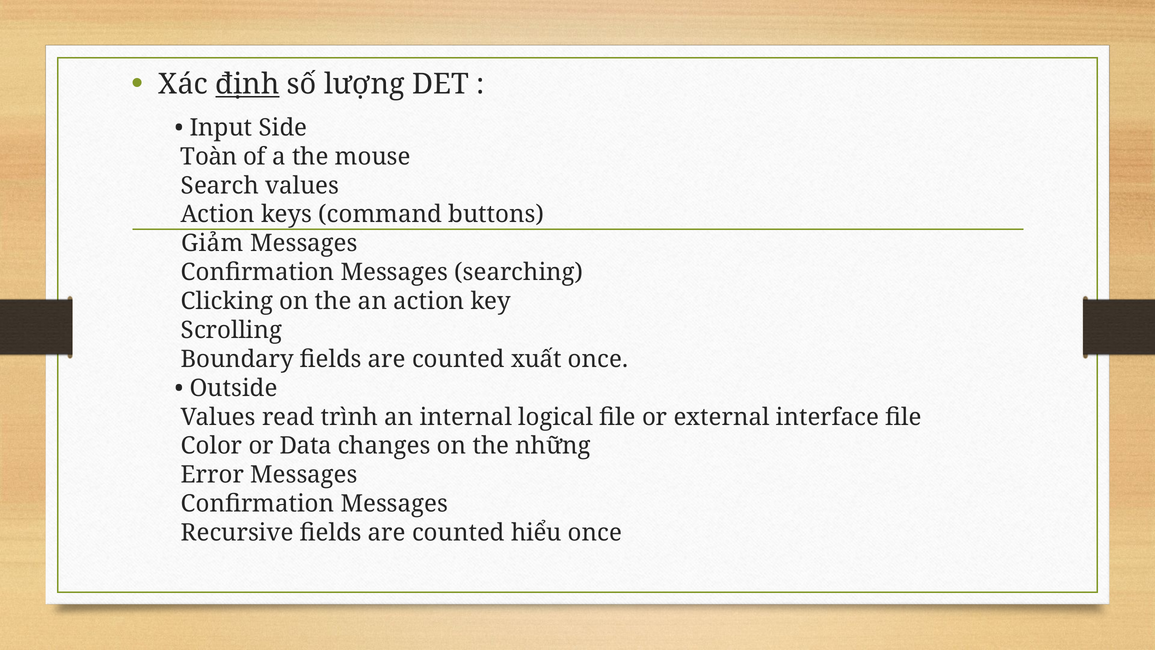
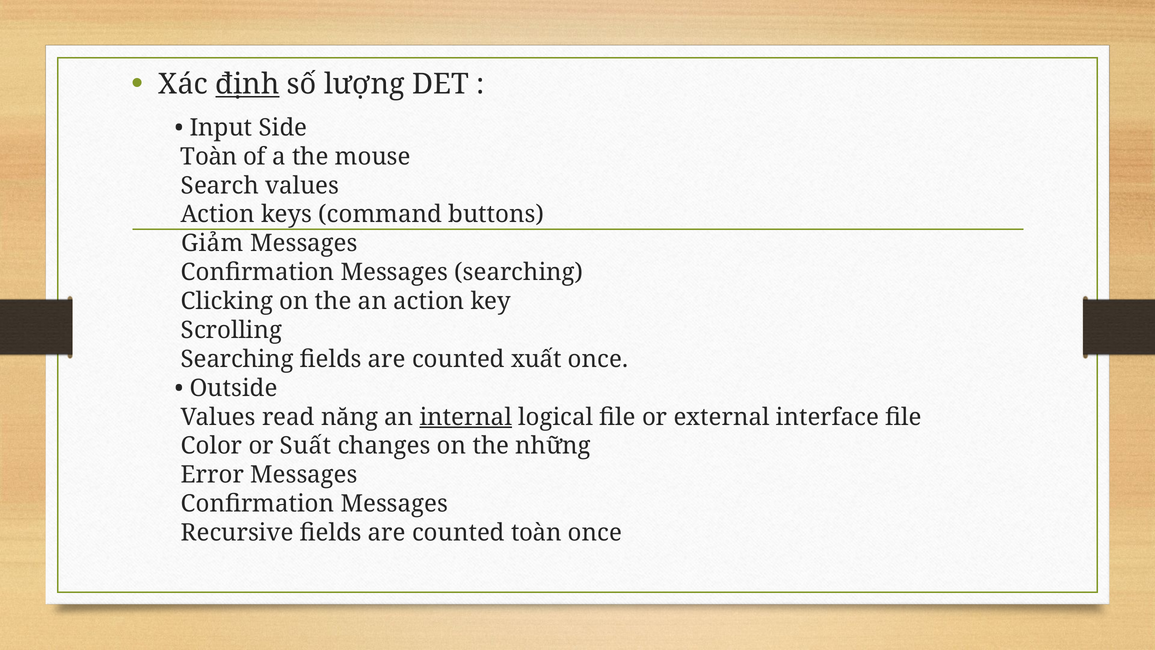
Boundary at (237, 359): Boundary -> Searching
trình: trình -> năng
internal underline: none -> present
Data: Data -> Suất
counted hiểu: hiểu -> toàn
